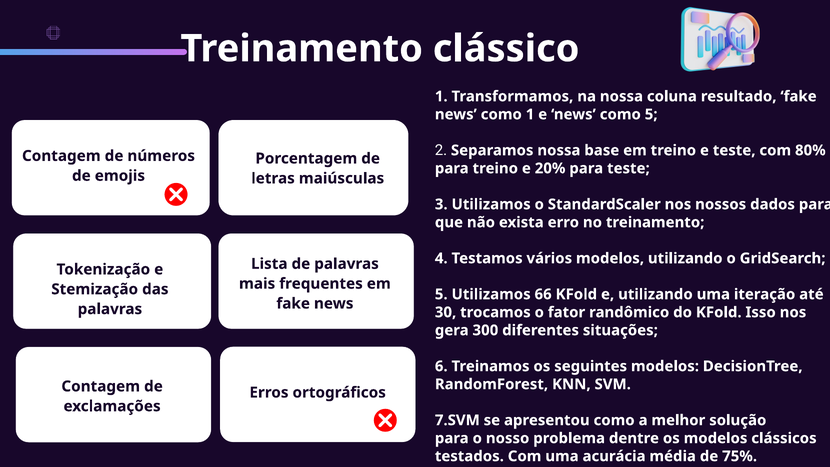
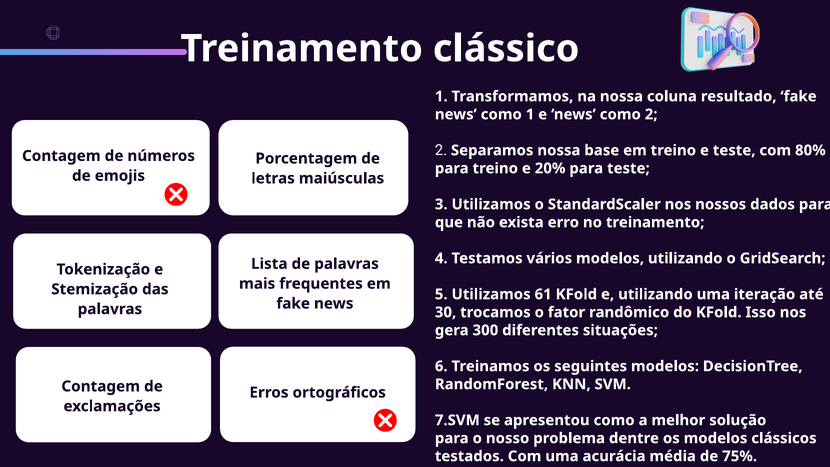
como 5: 5 -> 2
66: 66 -> 61
